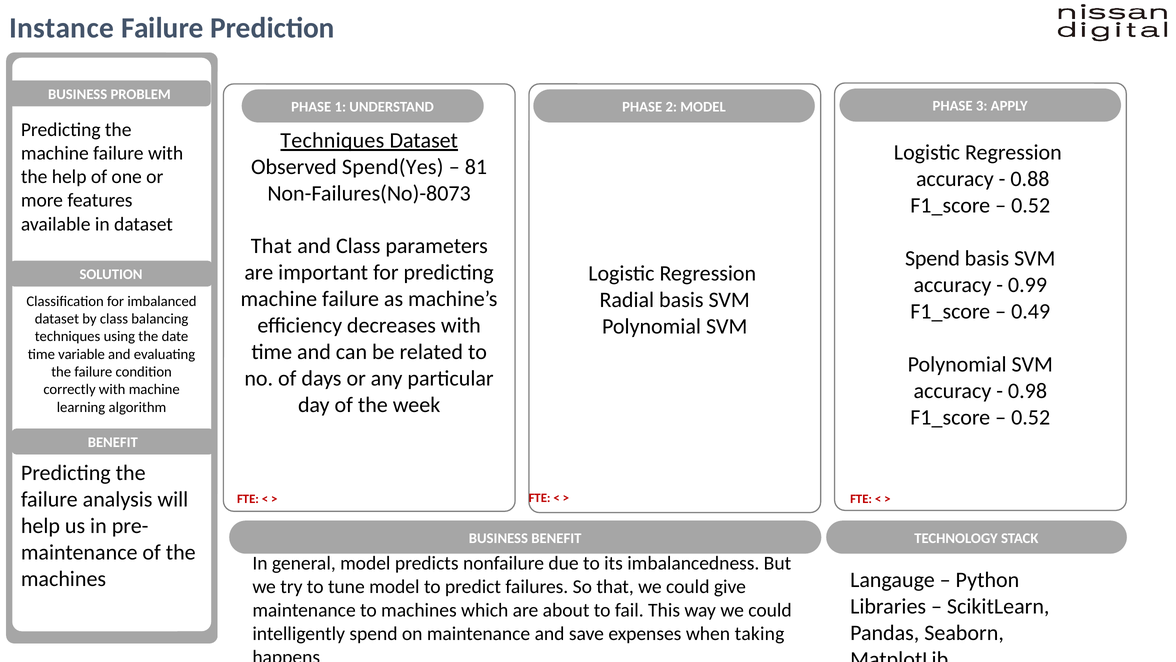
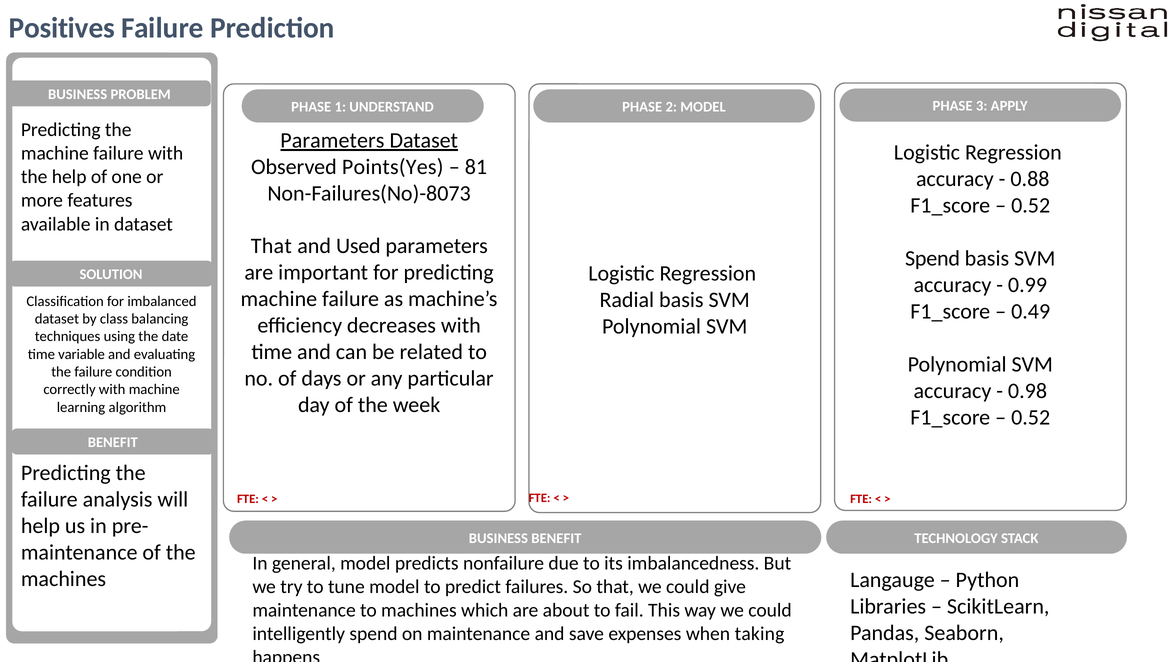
Instance: Instance -> Positives
Techniques at (332, 140): Techniques -> Parameters
Spend(Yes: Spend(Yes -> Points(Yes
and Class: Class -> Used
